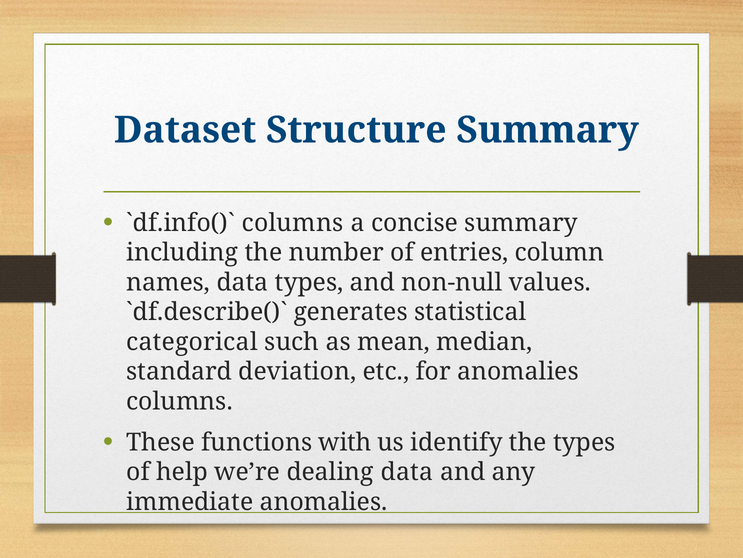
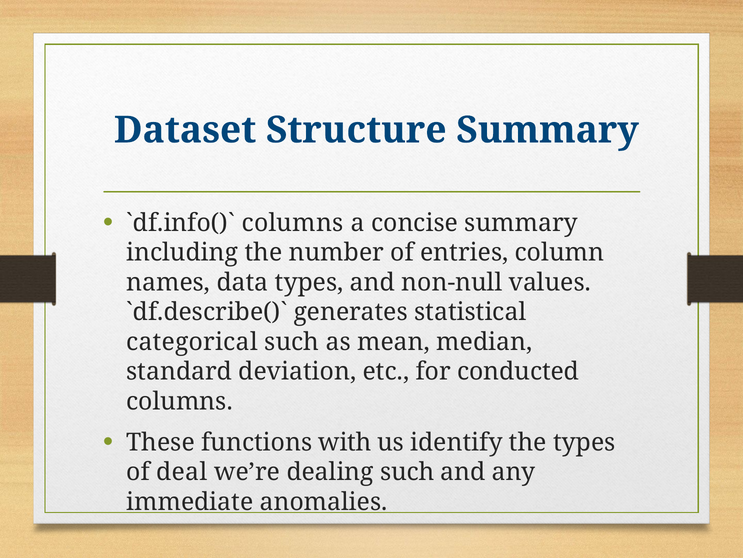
for anomalies: anomalies -> conducted
help: help -> deal
dealing data: data -> such
